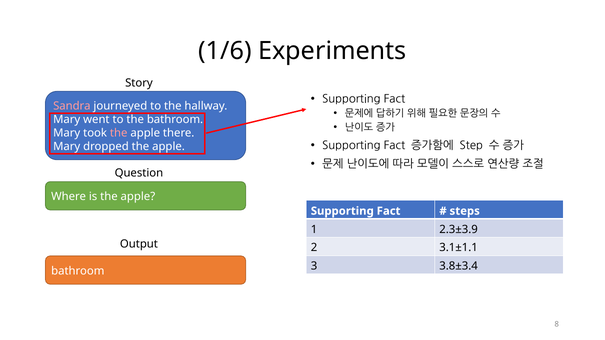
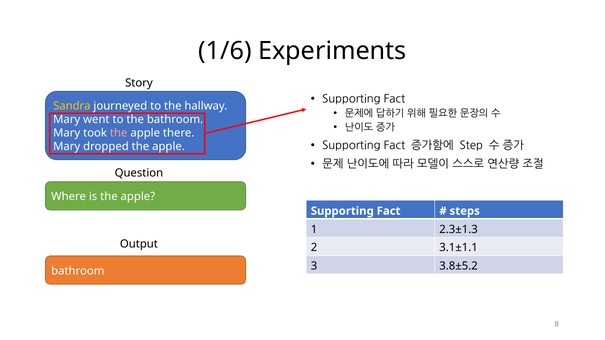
Sandra colour: pink -> yellow
2.3±3.9: 2.3±3.9 -> 2.3±1.3
3.8±3.4: 3.8±3.4 -> 3.8±5.2
